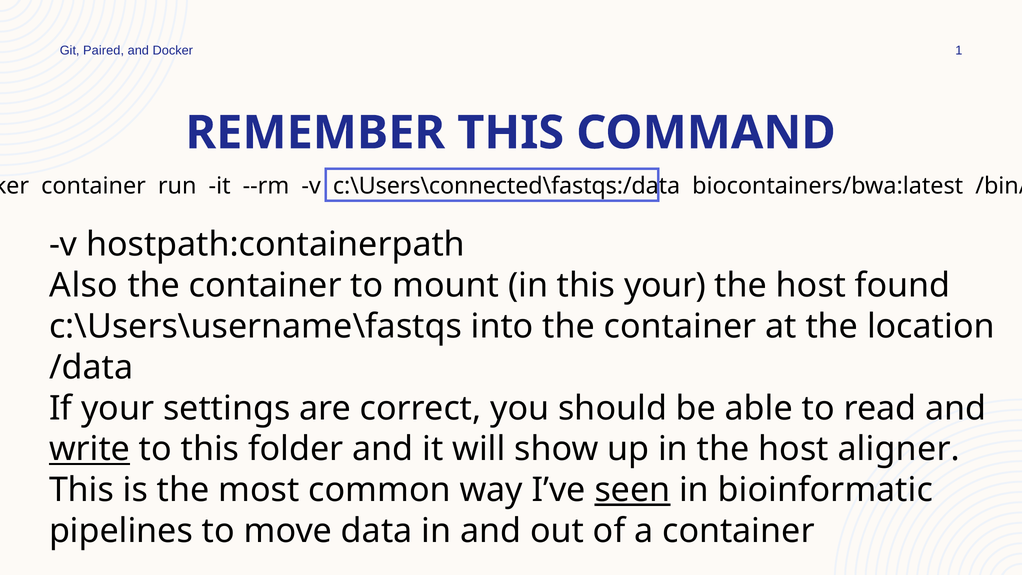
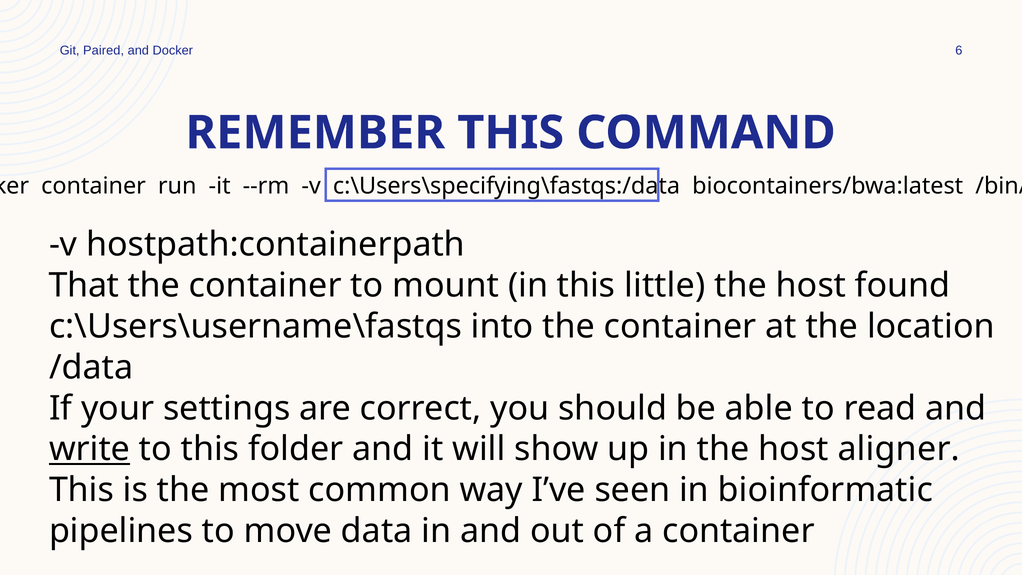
1: 1 -> 6
c:\Users\connected\fastqs:/data: c:\Users\connected\fastqs:/data -> c:\Users\specifying\fastqs:/data
Also: Also -> That
this your: your -> little
seen underline: present -> none
